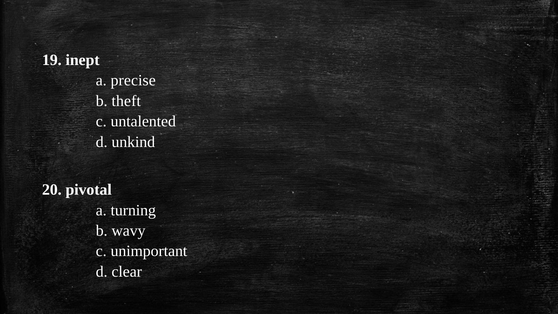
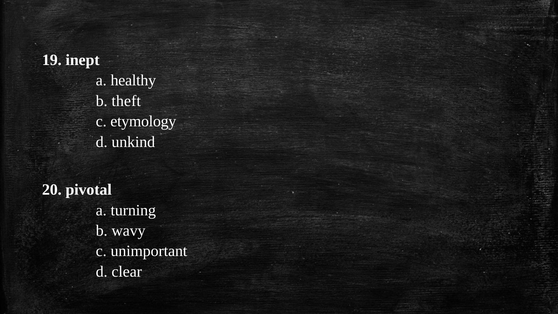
precise: precise -> healthy
untalented: untalented -> etymology
